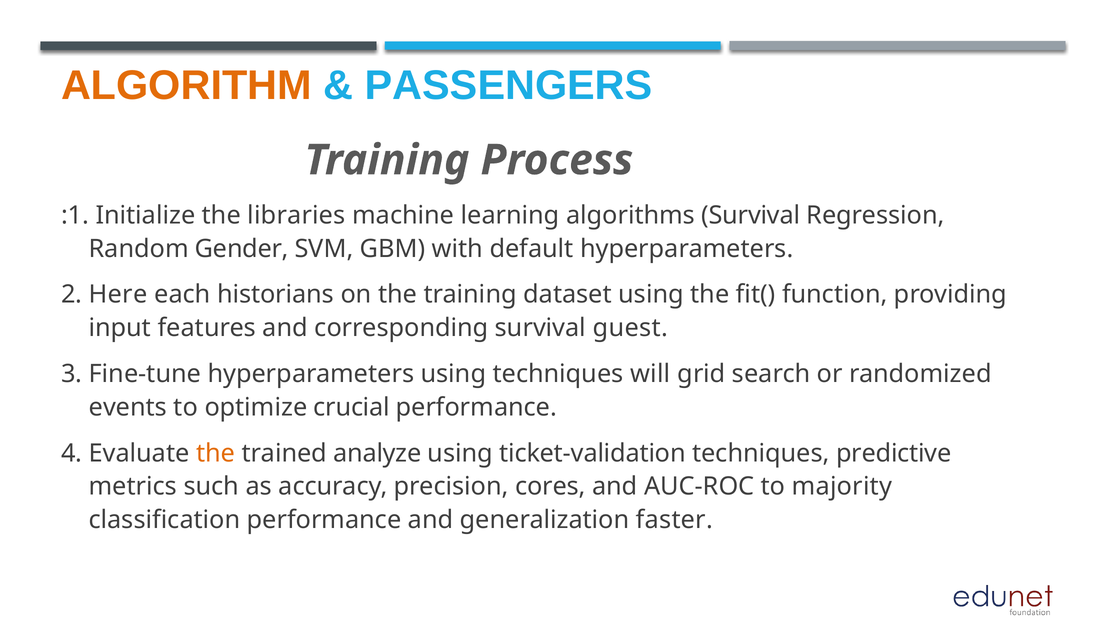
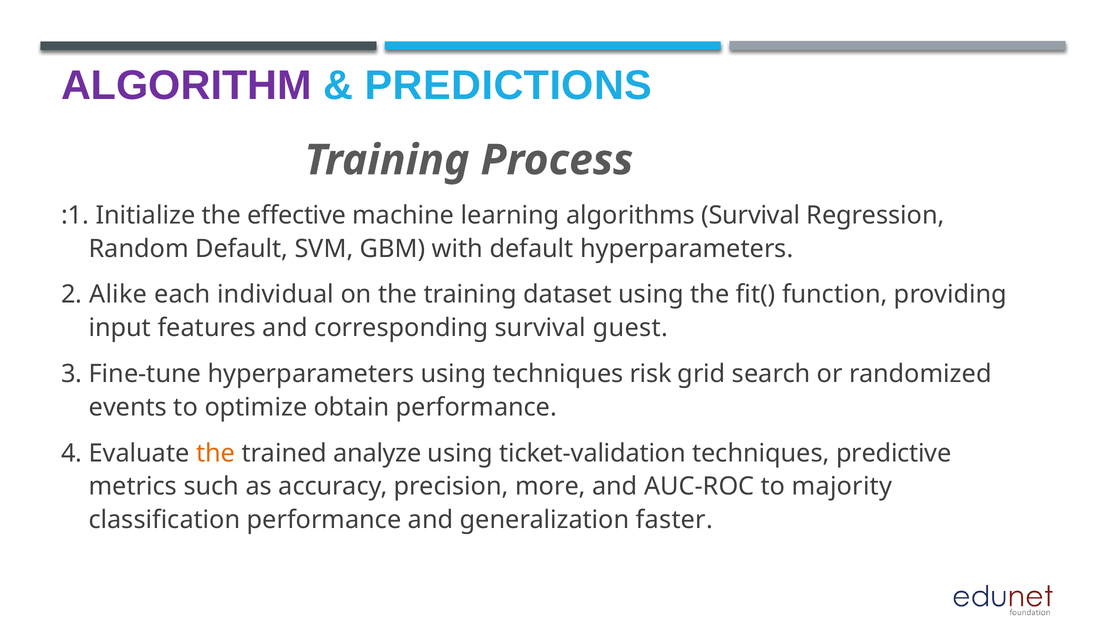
ALGORITHM colour: orange -> purple
PASSENGERS: PASSENGERS -> PREDICTIONS
libraries: libraries -> effective
Random Gender: Gender -> Default
Here: Here -> Alike
historians: historians -> individual
will: will -> risk
crucial: crucial -> obtain
cores: cores -> more
